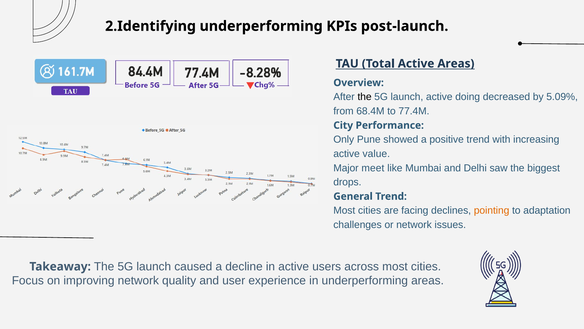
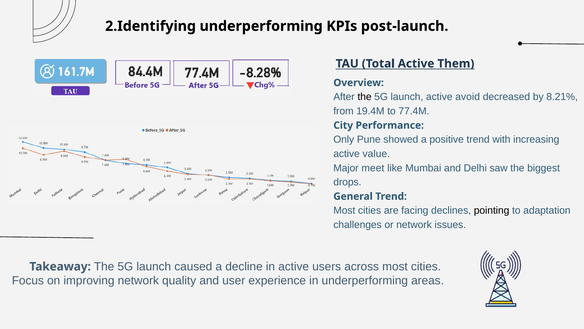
Active Areas: Areas -> Them
doing: doing -> avoid
5.09%: 5.09% -> 8.21%
68.4M: 68.4M -> 19.4M
pointing colour: orange -> black
